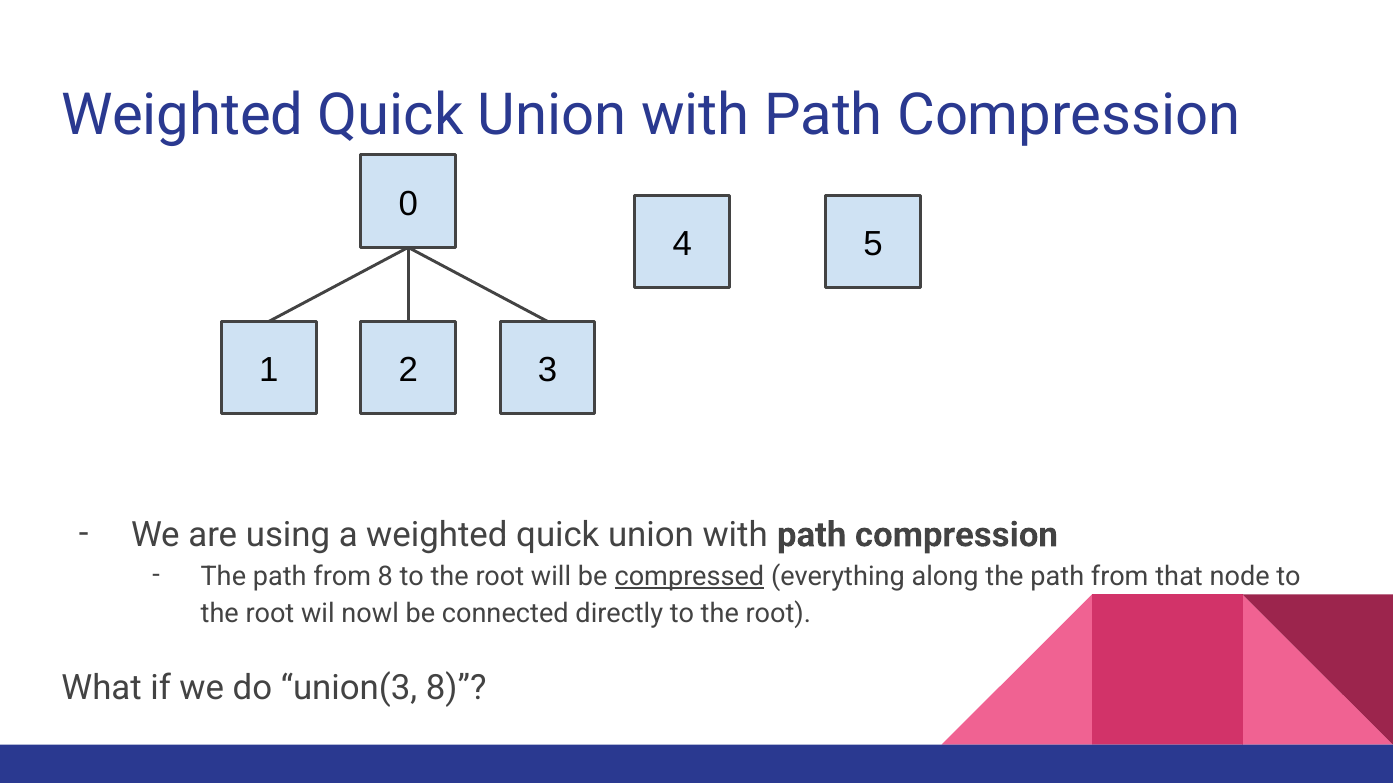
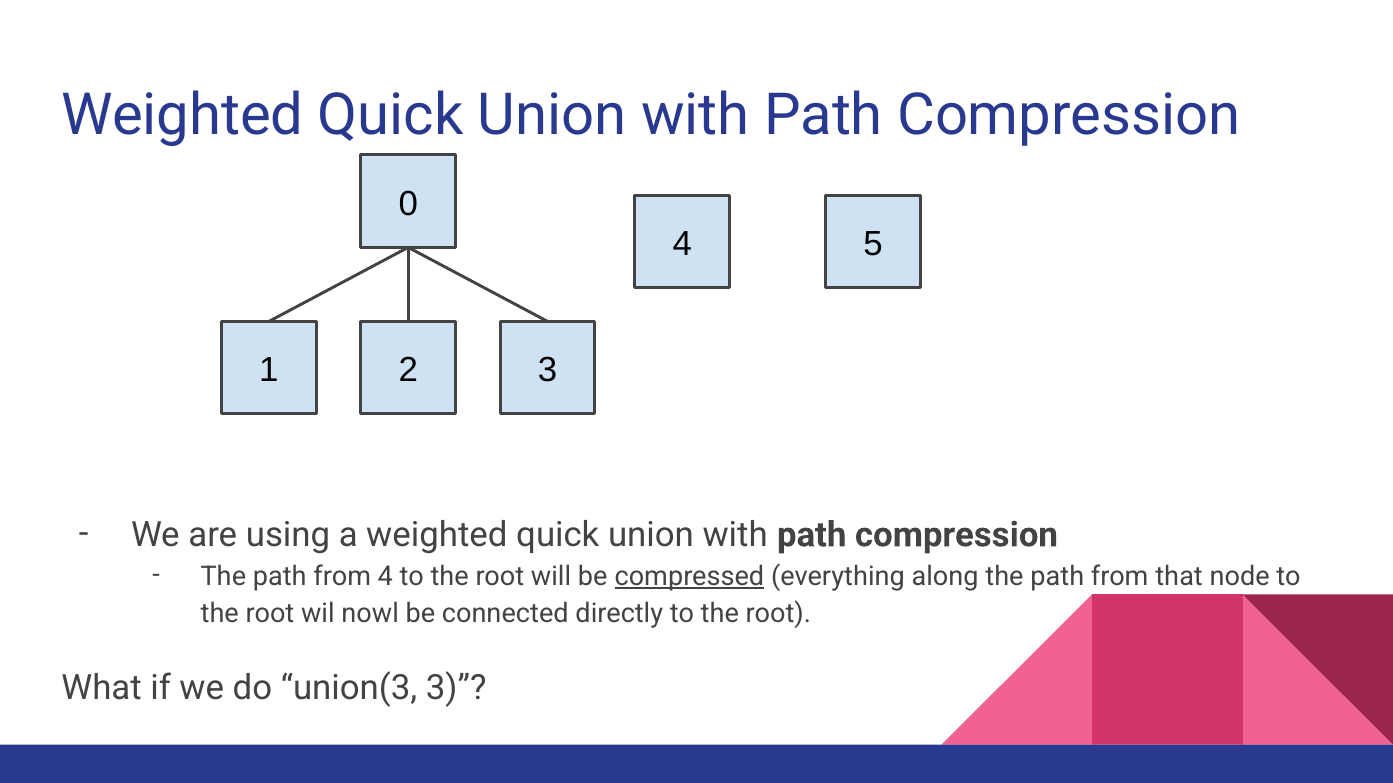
from 8: 8 -> 4
union(3 8: 8 -> 3
